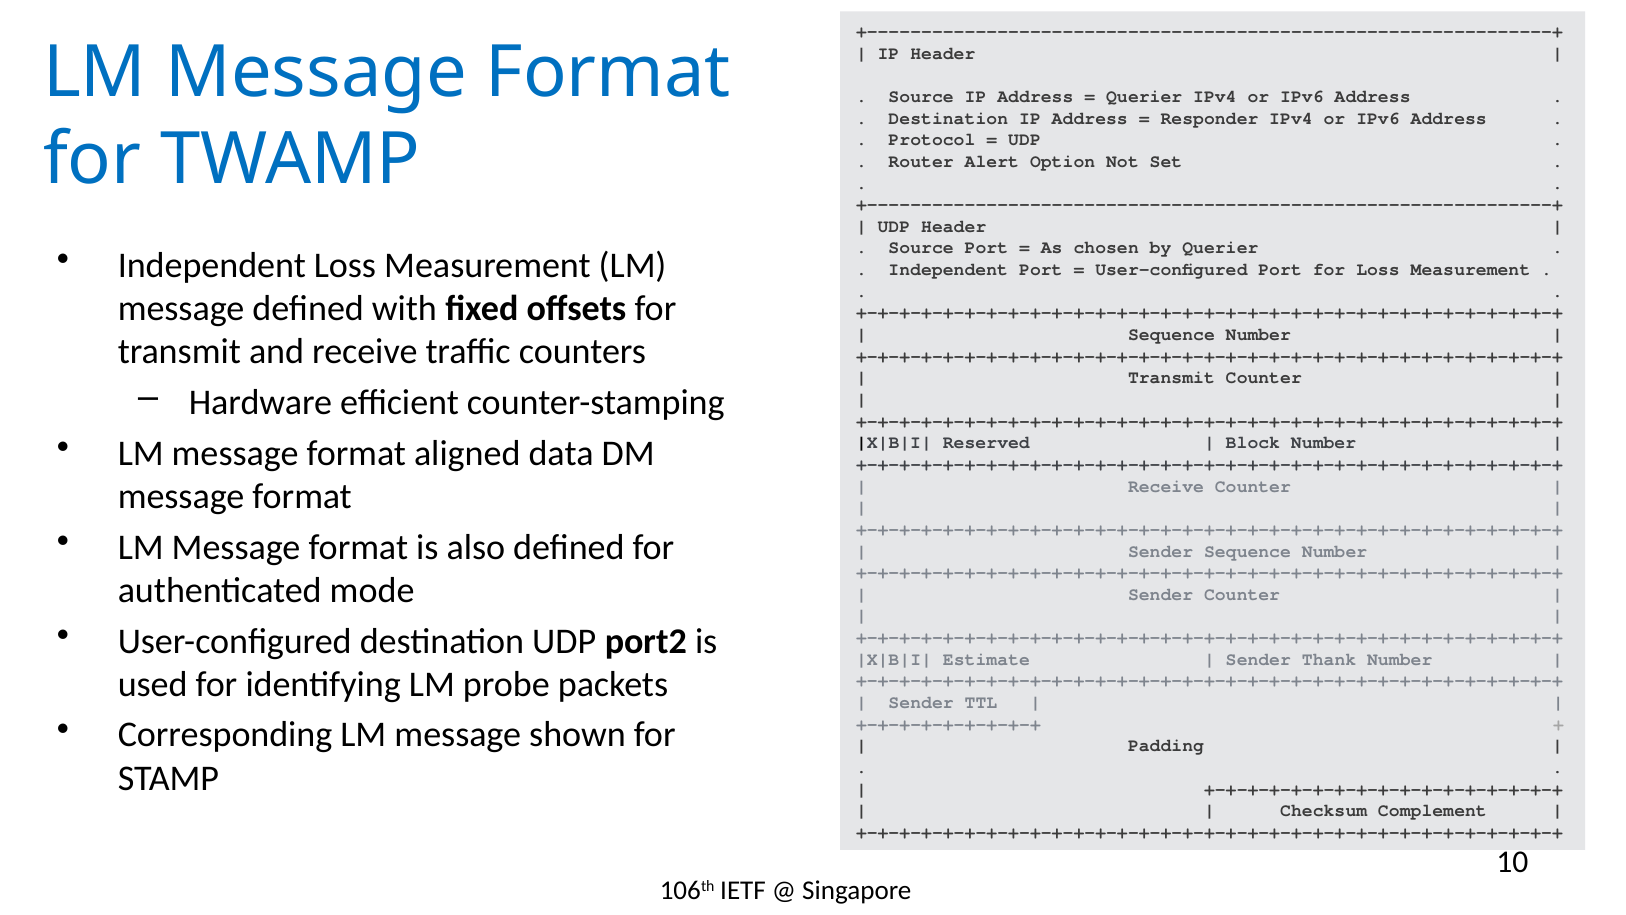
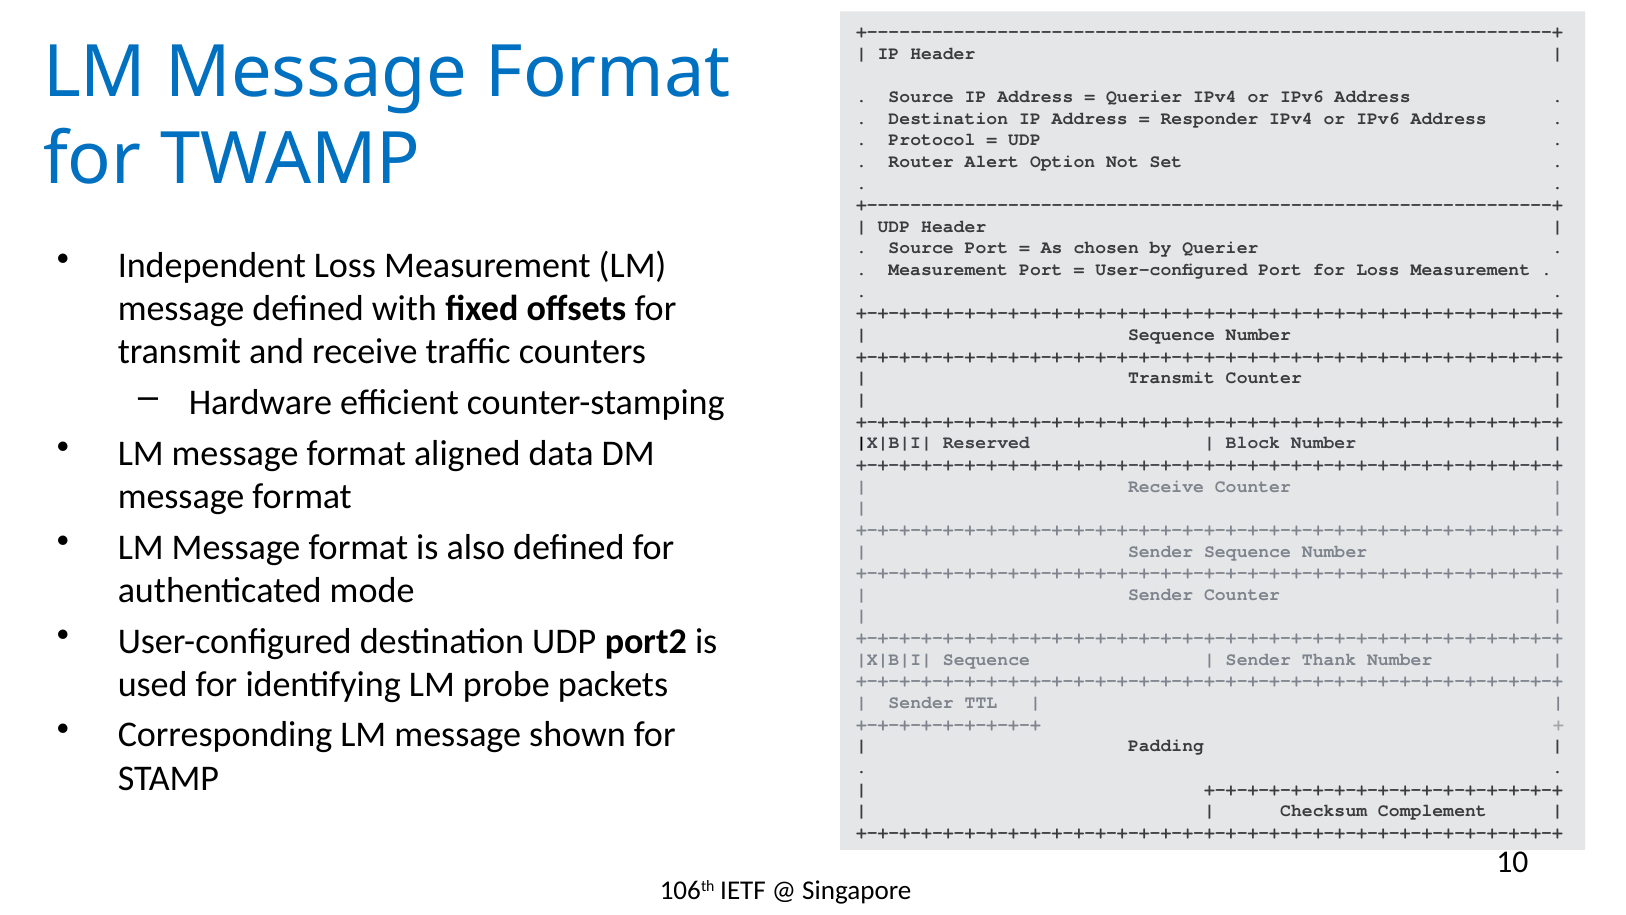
Independent at (948, 270): Independent -> Measurement
Estimate at (986, 659): Estimate -> Sequence
